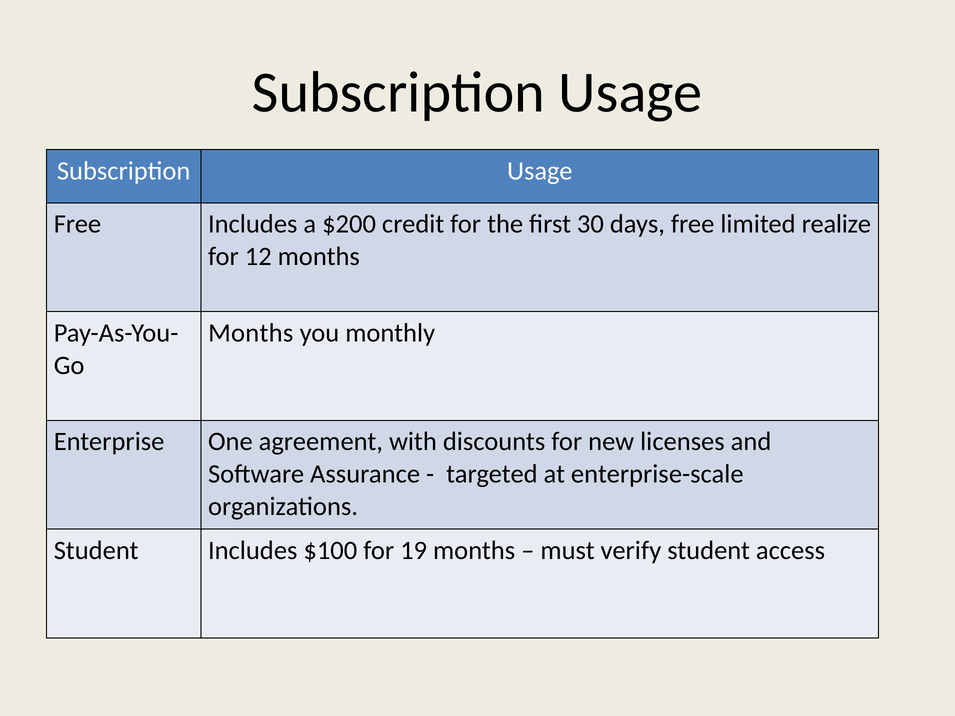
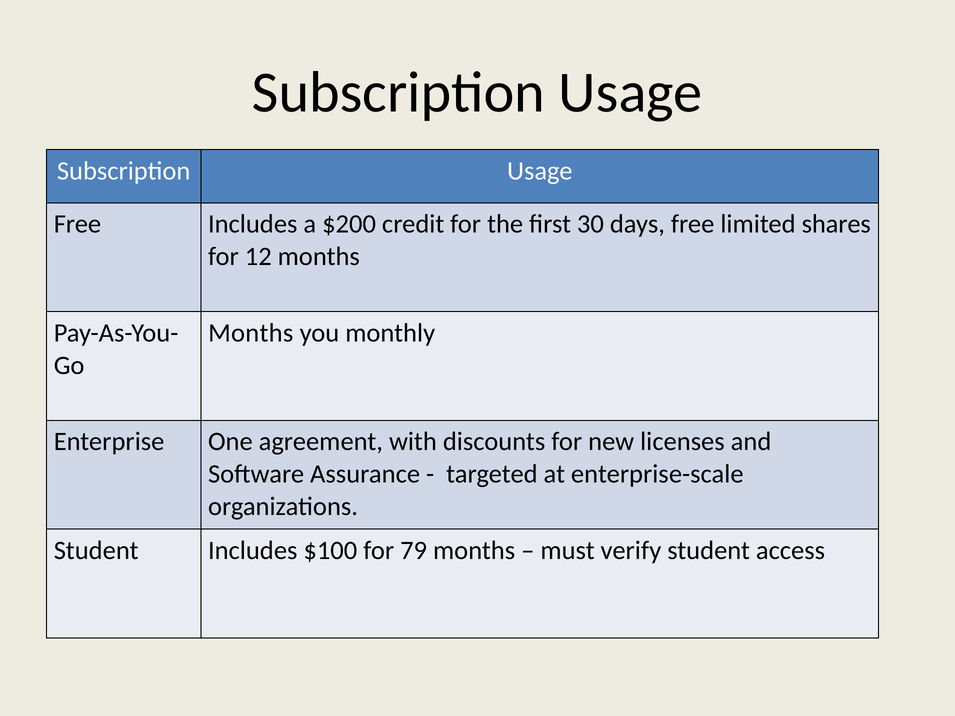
realize: realize -> shares
19: 19 -> 79
